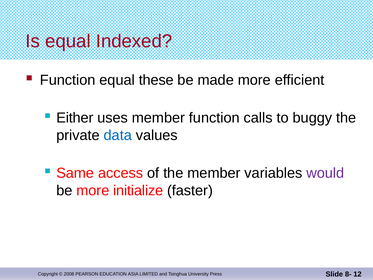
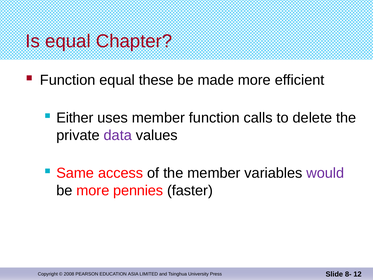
Indexed: Indexed -> Chapter
buggy: buggy -> delete
data colour: blue -> purple
initialize: initialize -> pennies
